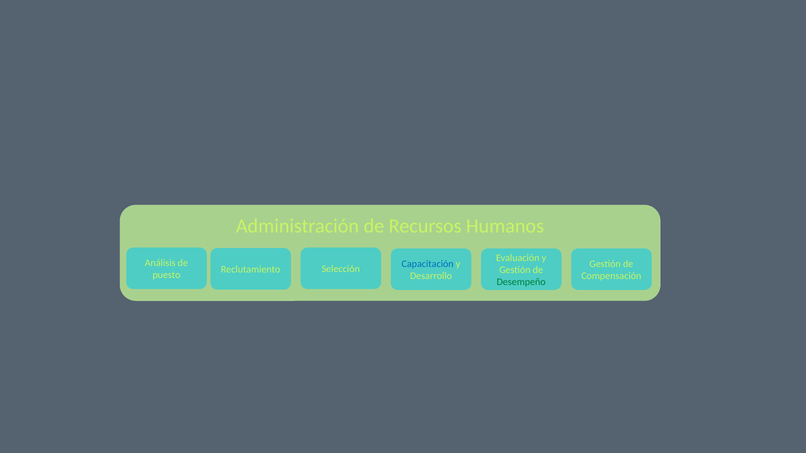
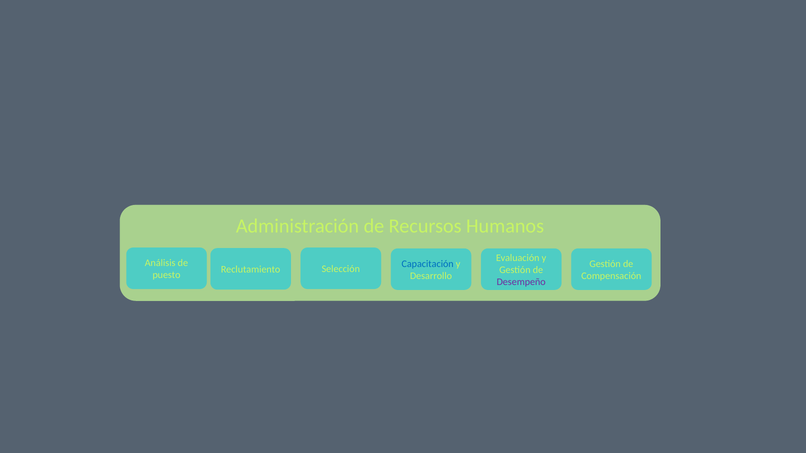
Desempeño colour: green -> purple
